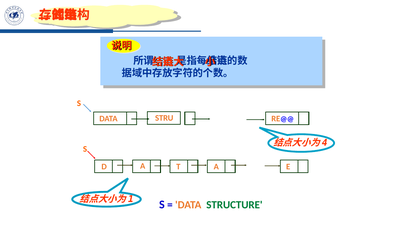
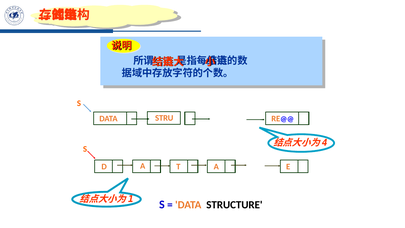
STRUCTURE colour: green -> black
